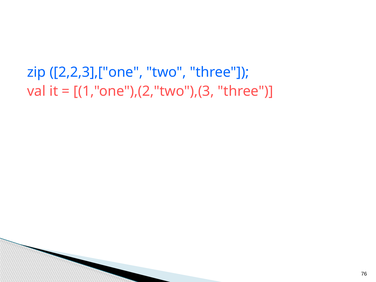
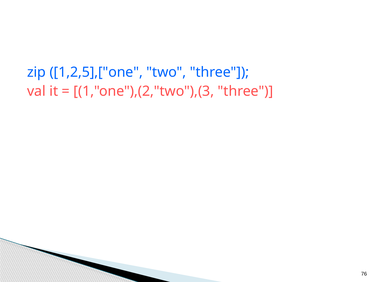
2,2,3],["one: 2,2,3],["one -> 1,2,5],["one
